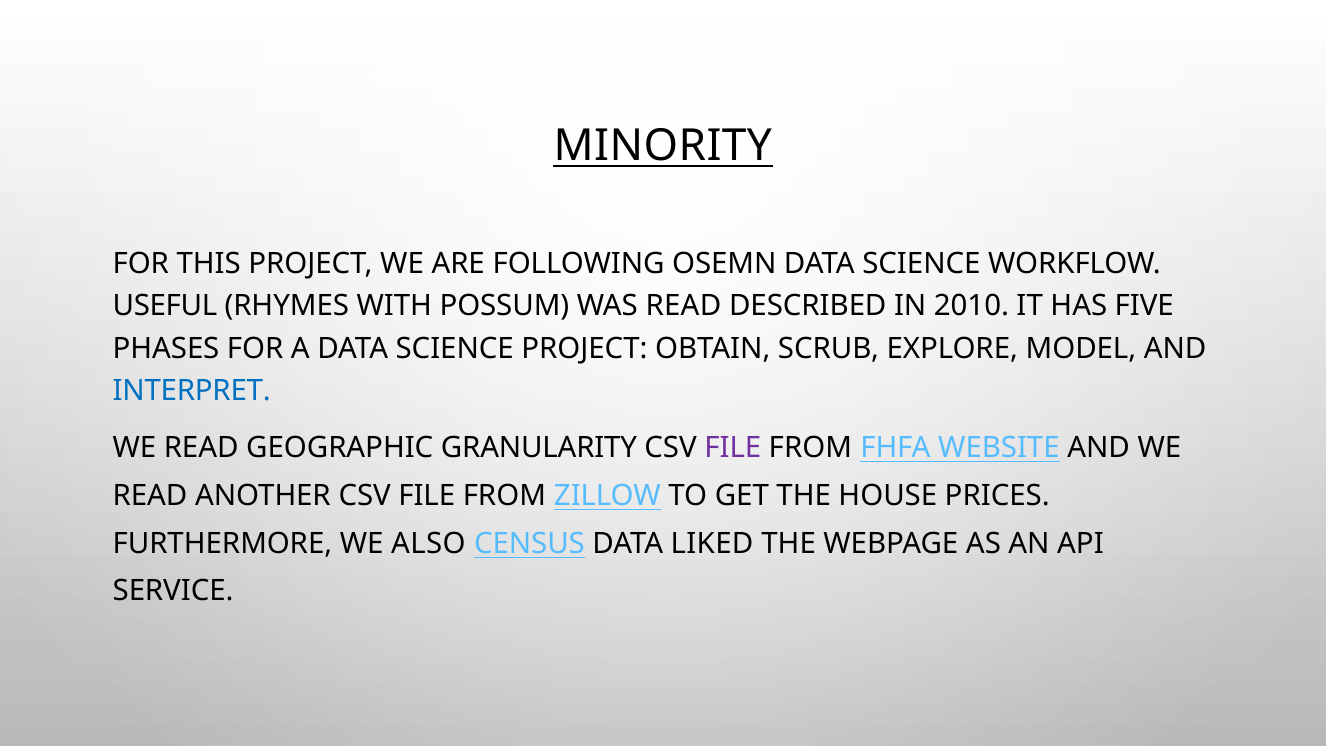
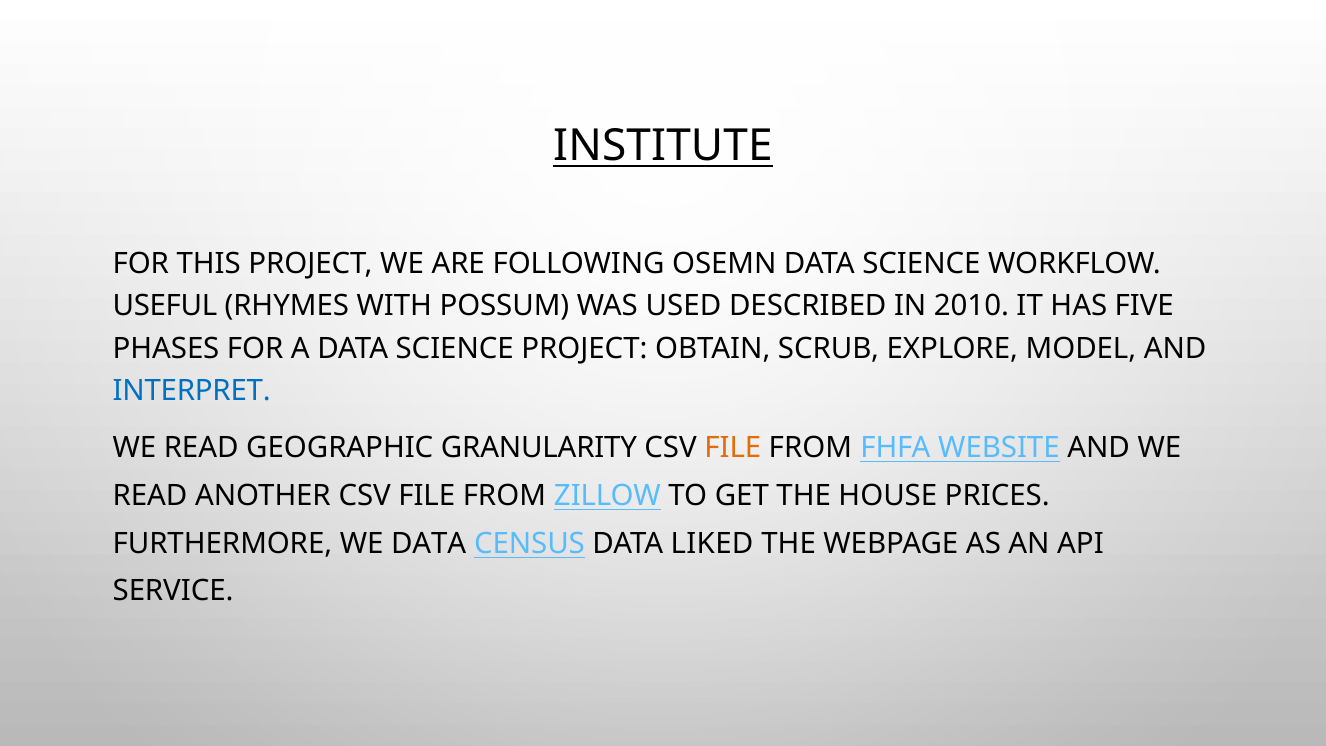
MINORITY: MINORITY -> INSTITUTE
WAS READ: READ -> USED
FILE at (733, 448) colour: purple -> orange
WE ALSO: ALSO -> DATA
